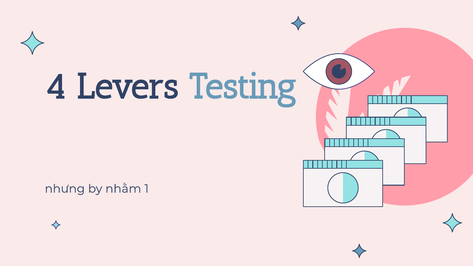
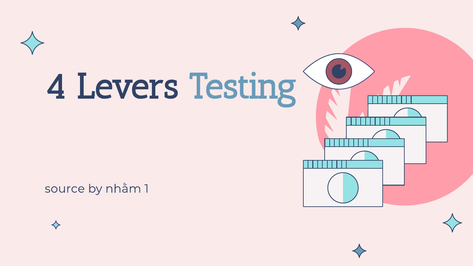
nhưng: nhưng -> source
